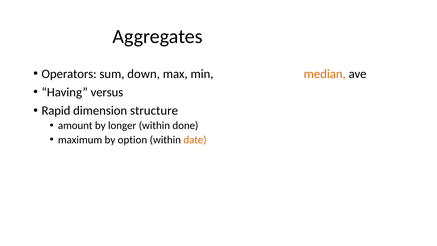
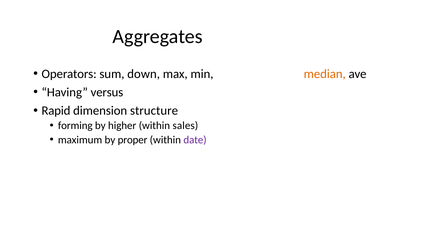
amount: amount -> forming
longer: longer -> higher
done: done -> sales
option: option -> proper
date colour: orange -> purple
